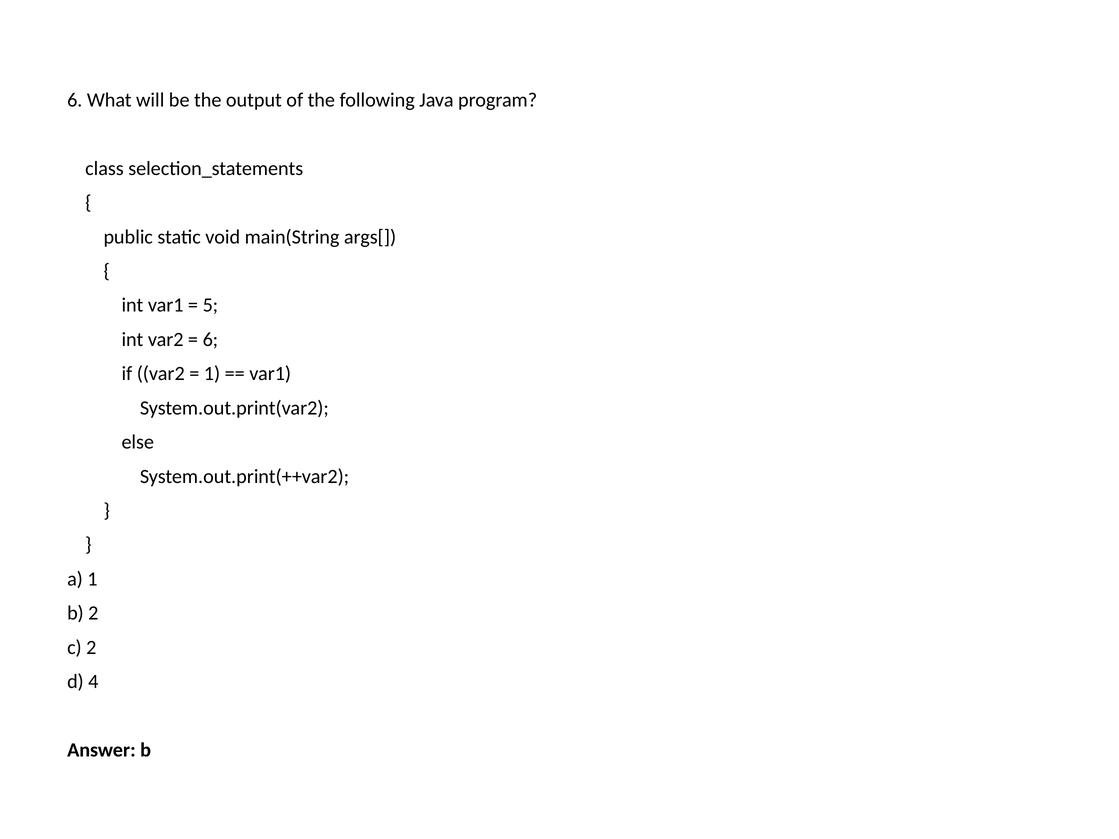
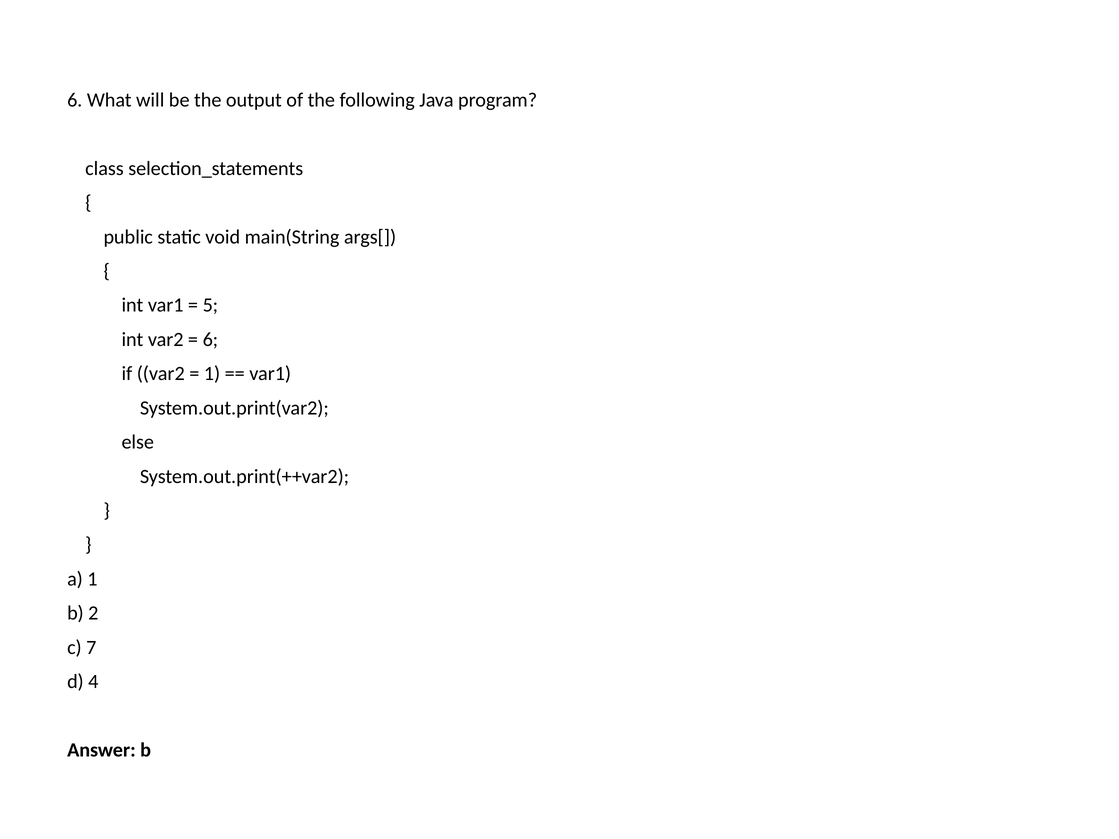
c 2: 2 -> 7
